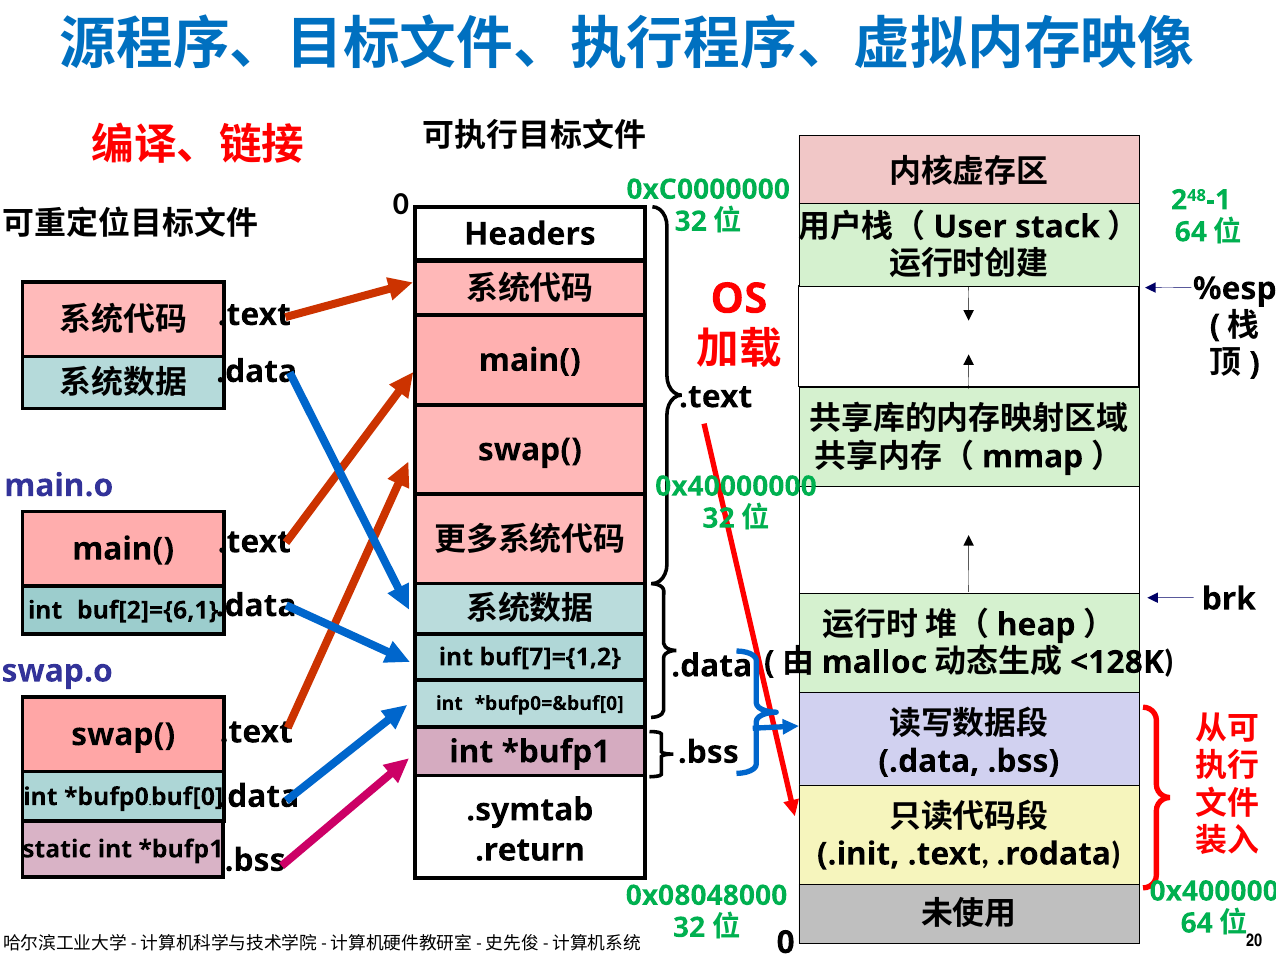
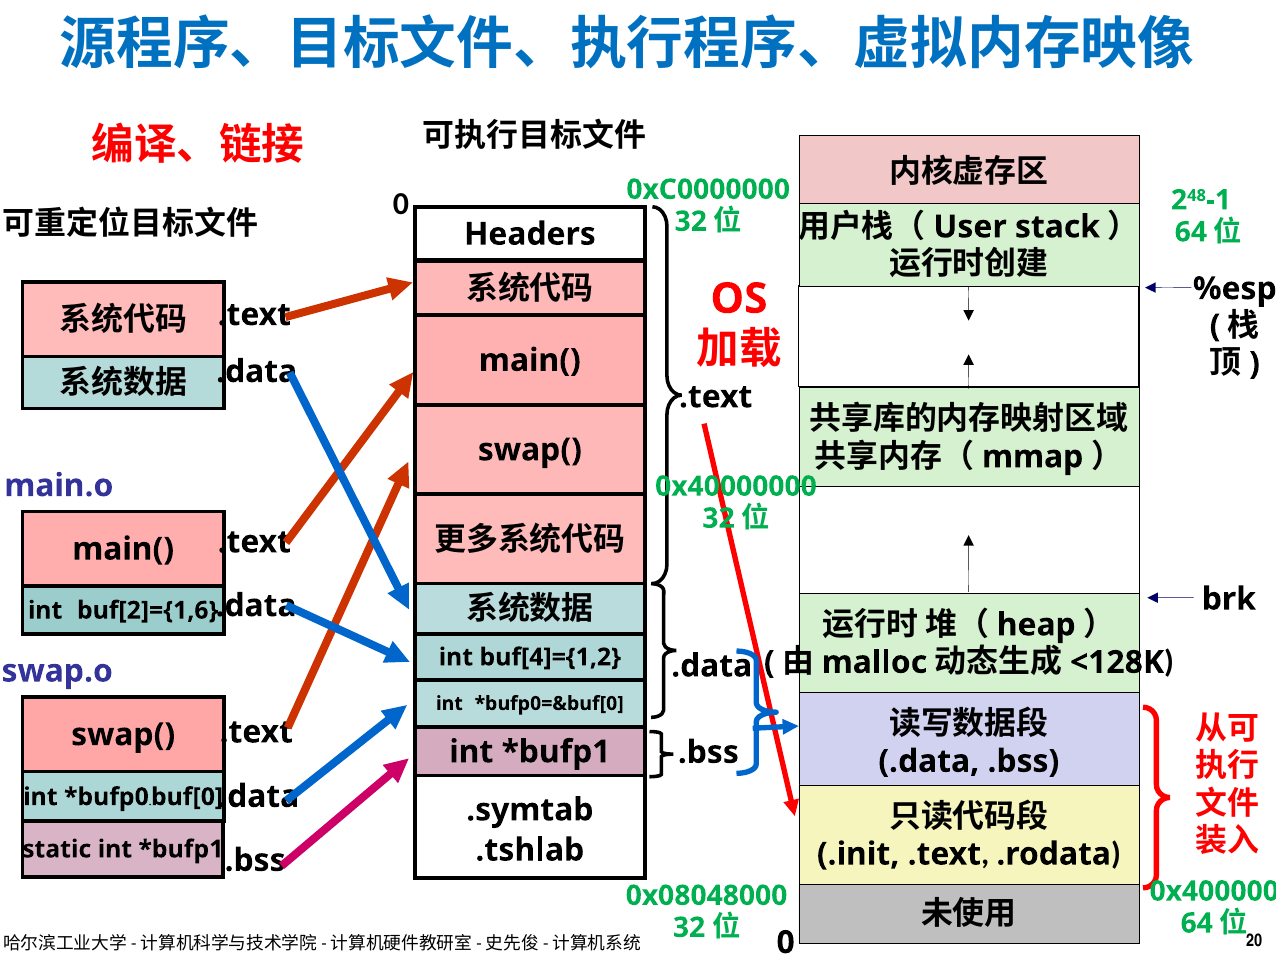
buf[2]={6,1: buf[2]={6,1 -> buf[2]={1,6
buf[7]={1,2: buf[7]={1,2 -> buf[4]={1,2
.return: .return -> .tshlab
